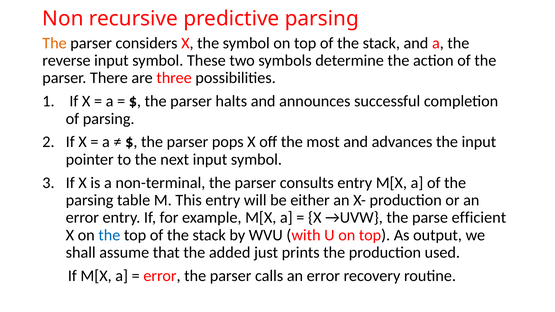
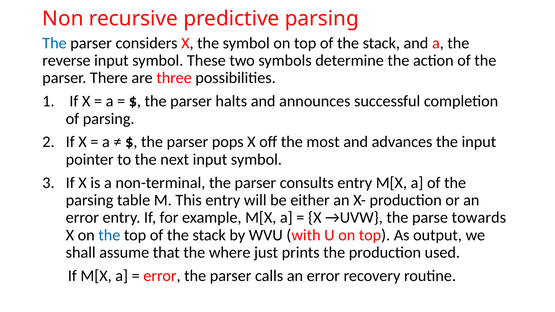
The at (55, 43) colour: orange -> blue
efficient: efficient -> towards
added: added -> where
